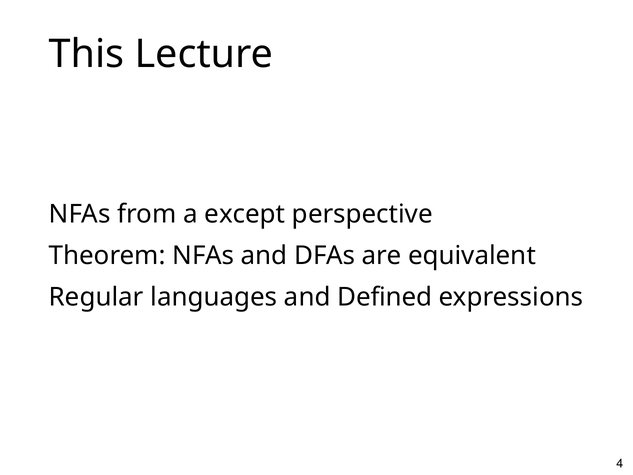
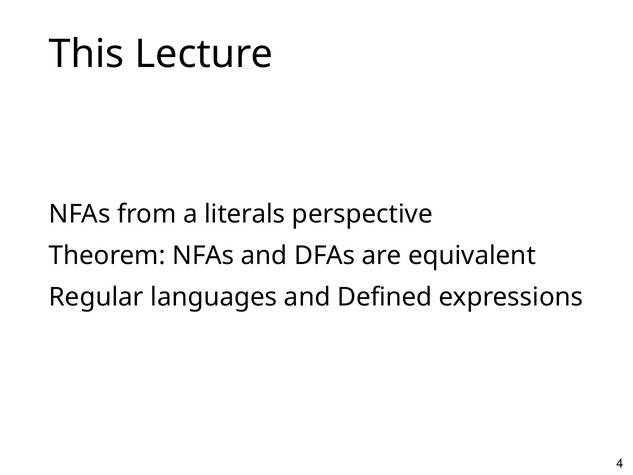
except: except -> literals
